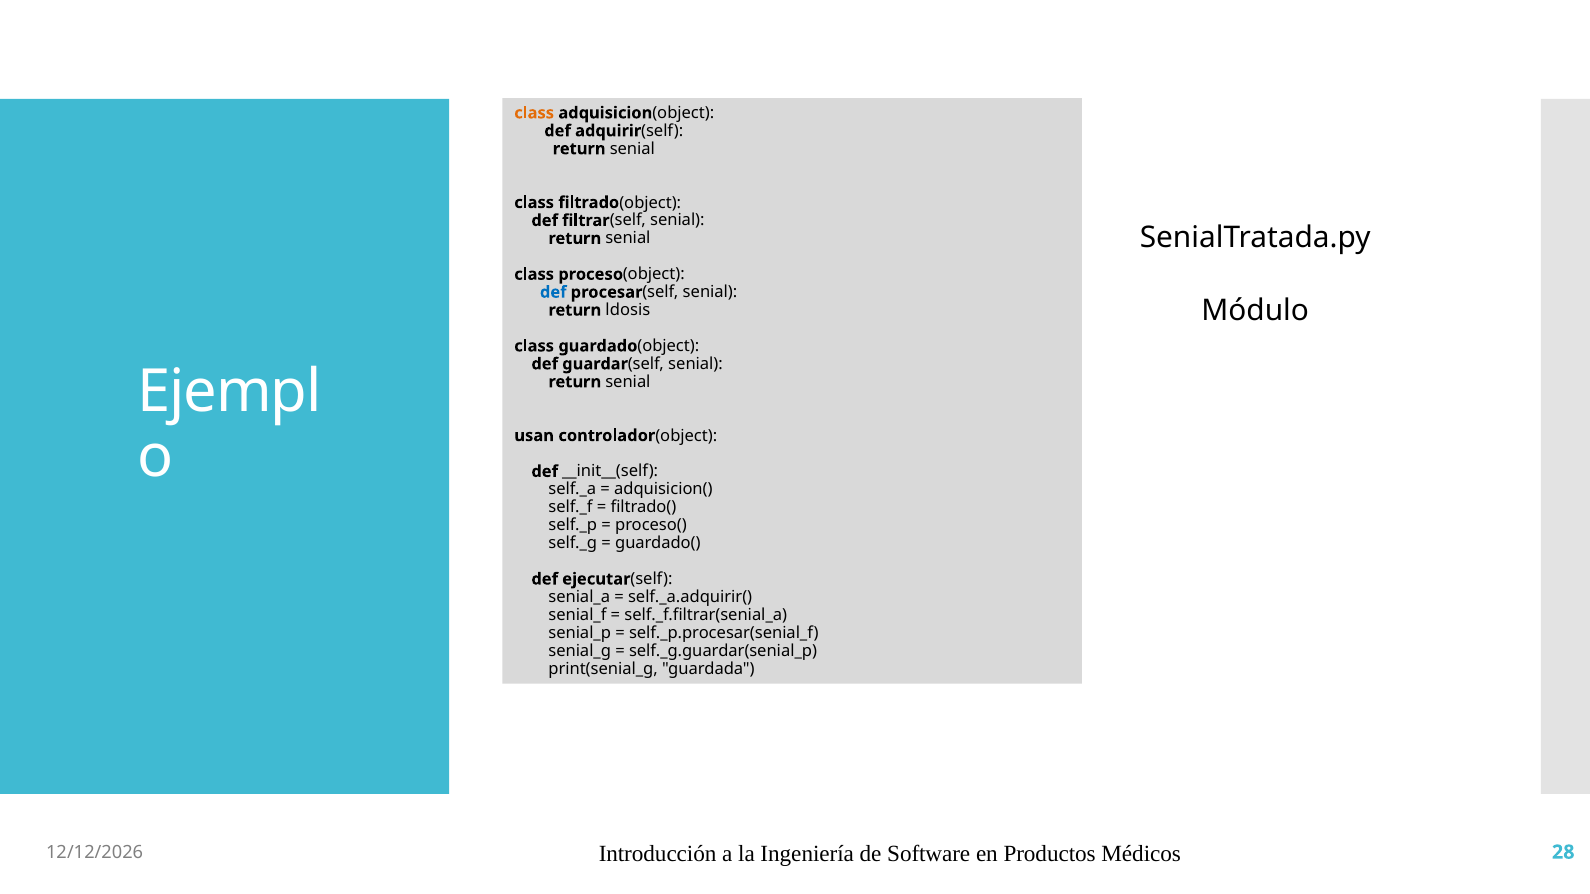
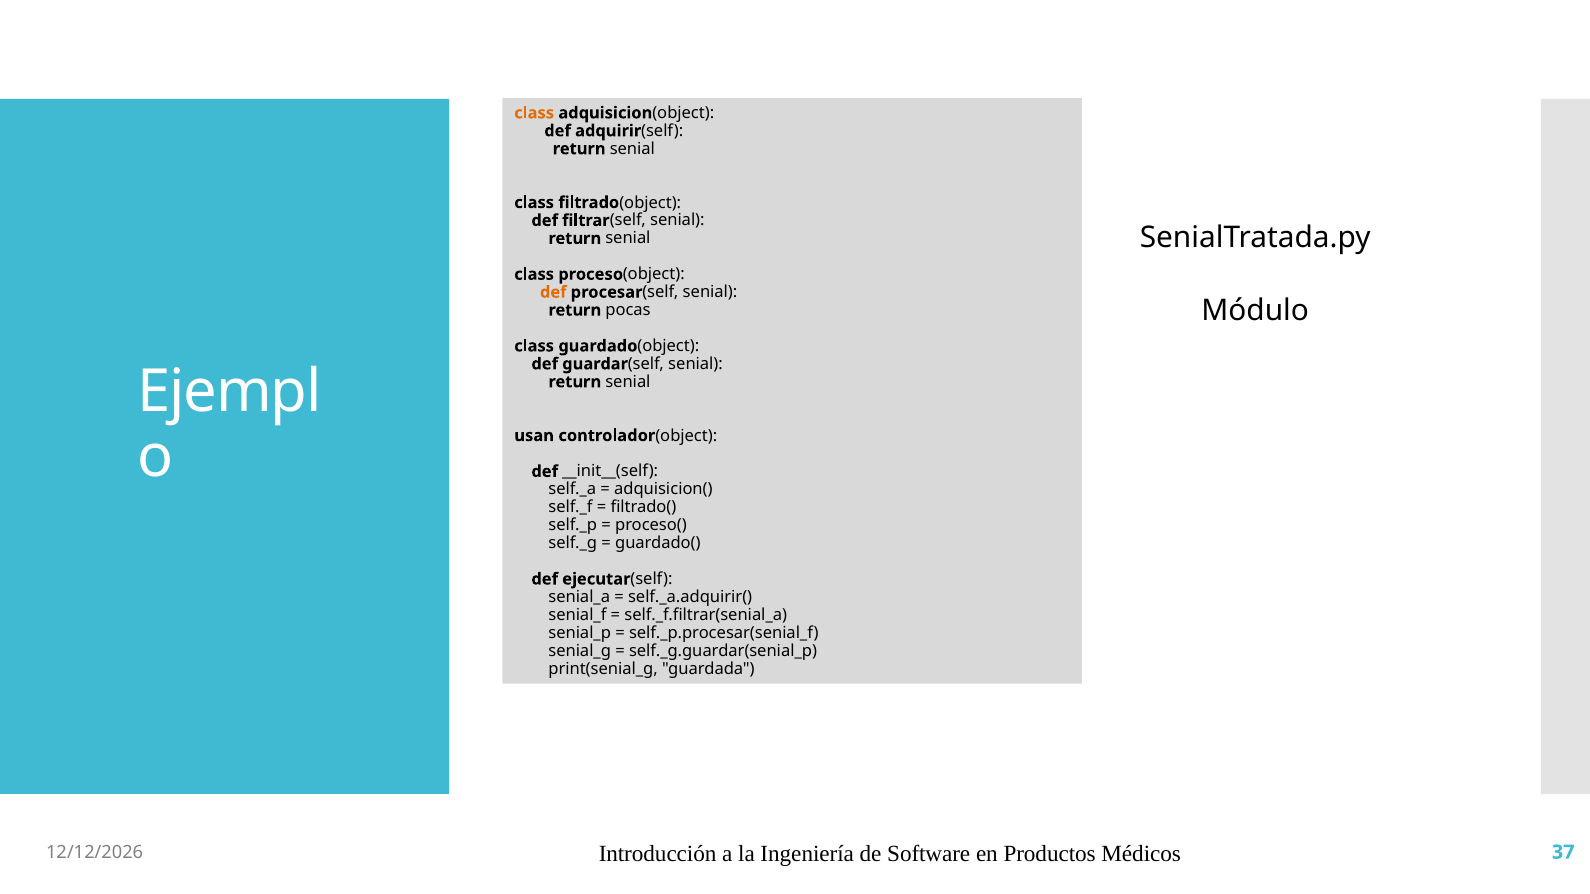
def at (553, 292) colour: blue -> orange
ldosis: ldosis -> pocas
28: 28 -> 37
